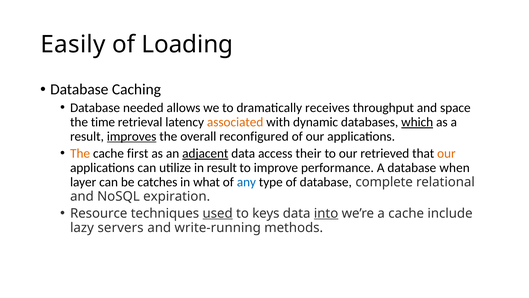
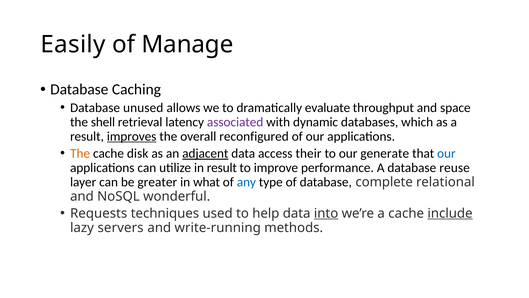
Loading: Loading -> Manage
needed: needed -> unused
receives: receives -> evaluate
time: time -> shell
associated colour: orange -> purple
which underline: present -> none
first: first -> disk
retrieved: retrieved -> generate
our at (446, 153) colour: orange -> blue
when: when -> reuse
catches: catches -> greater
expiration: expiration -> wonderful
Resource: Resource -> Requests
used underline: present -> none
keys: keys -> help
include underline: none -> present
